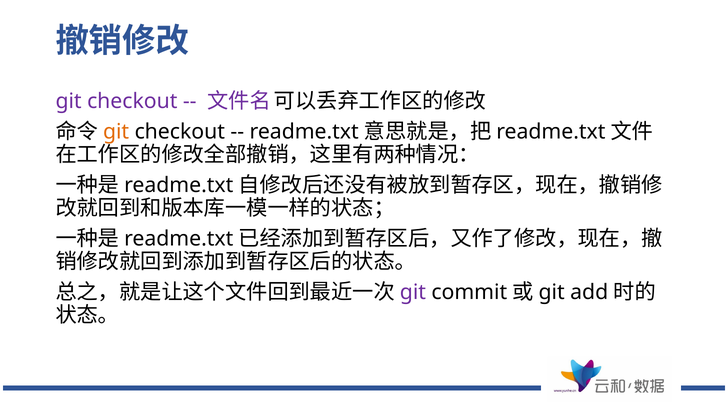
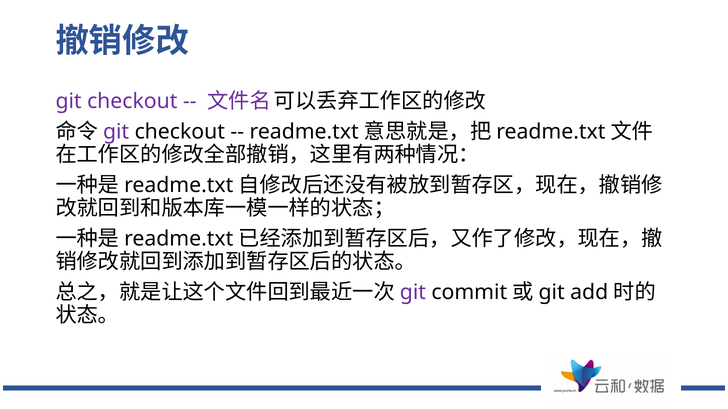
git at (116, 132) colour: orange -> purple
